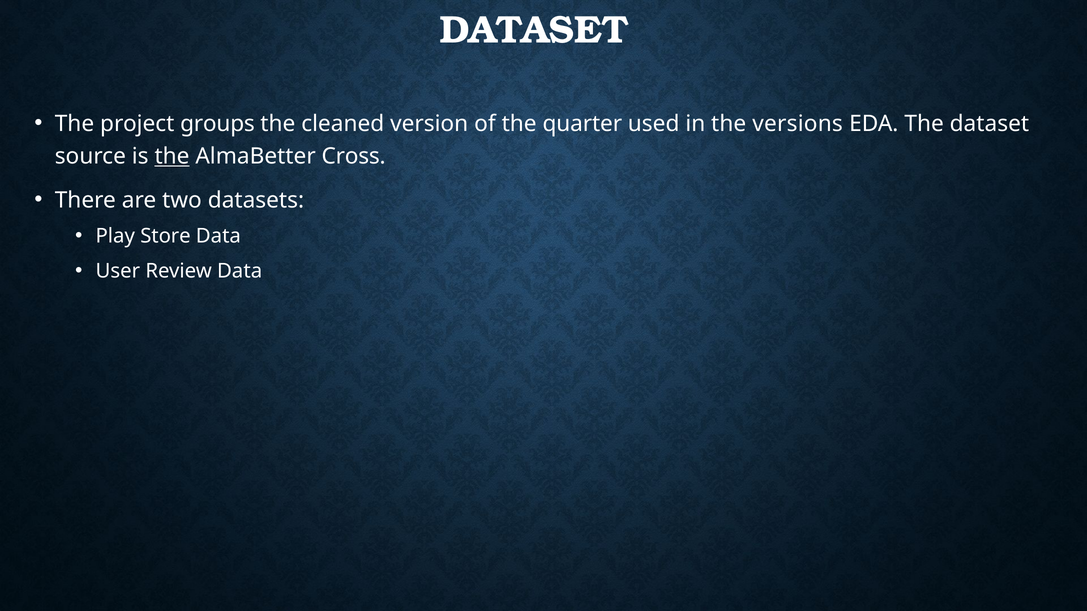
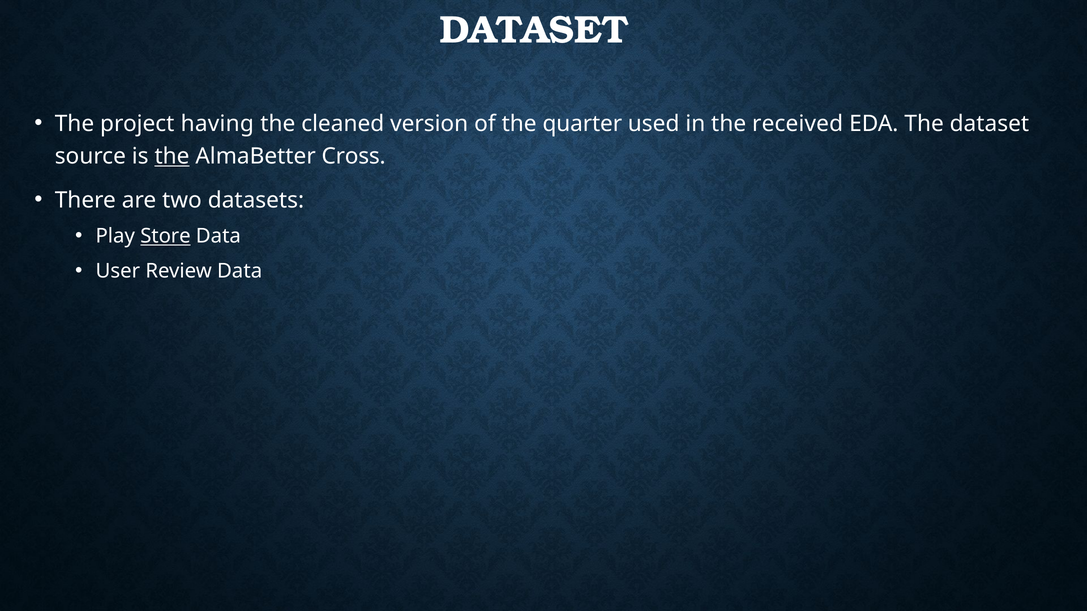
groups: groups -> having
versions: versions -> received
Store underline: none -> present
